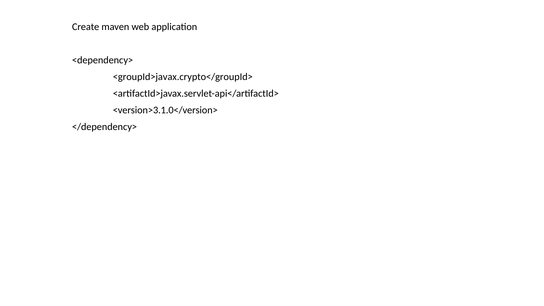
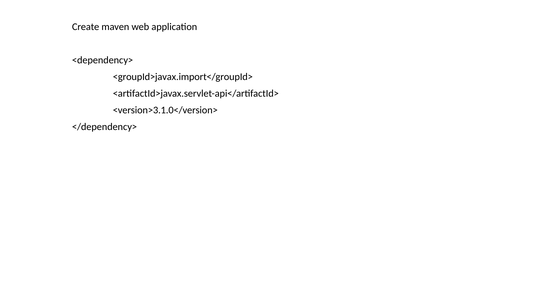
<groupId>javax.crypto</groupId>: <groupId>javax.crypto</groupId> -> <groupId>javax.import</groupId>
